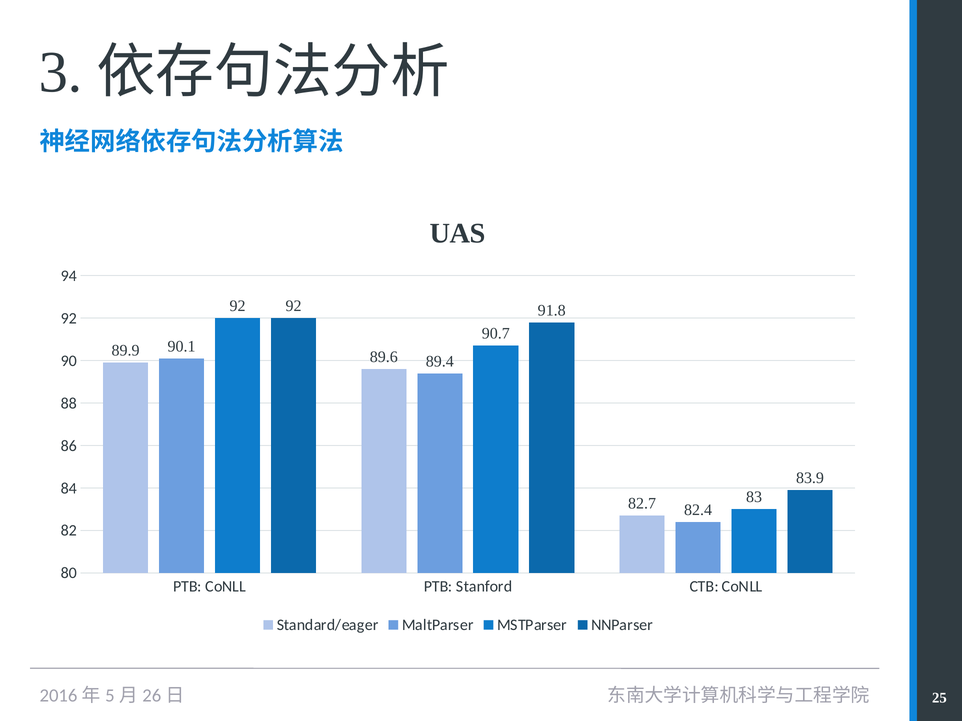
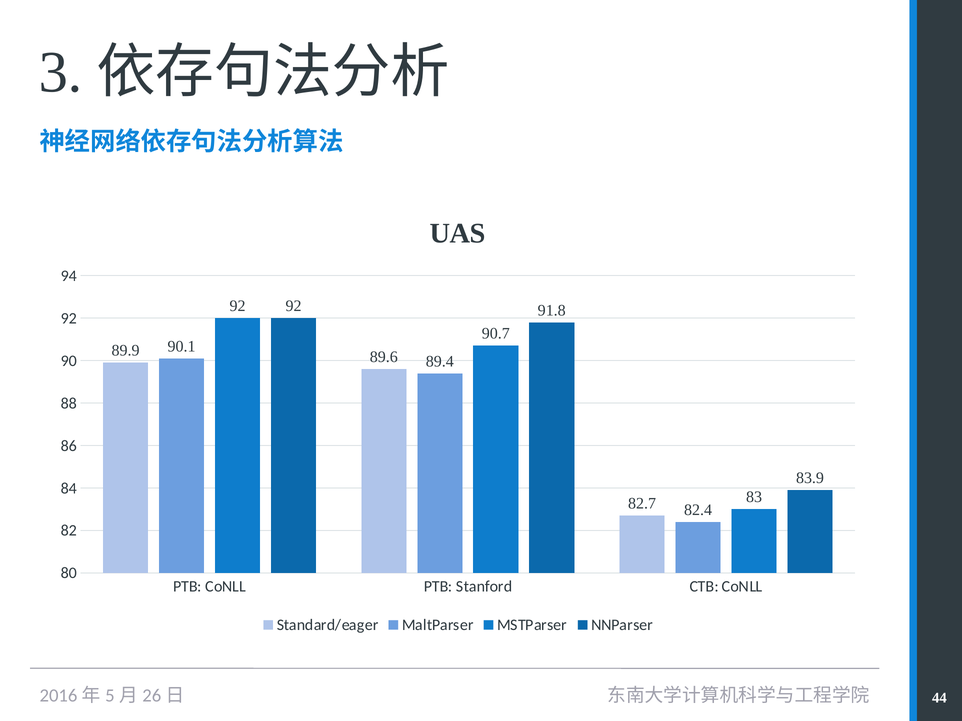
25: 25 -> 44
